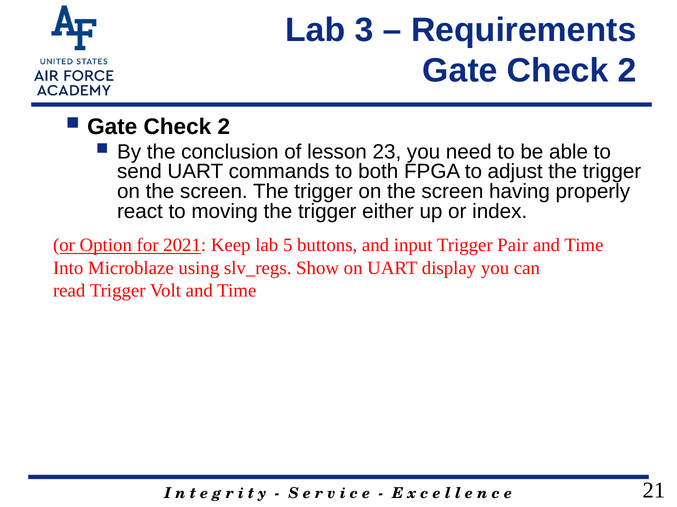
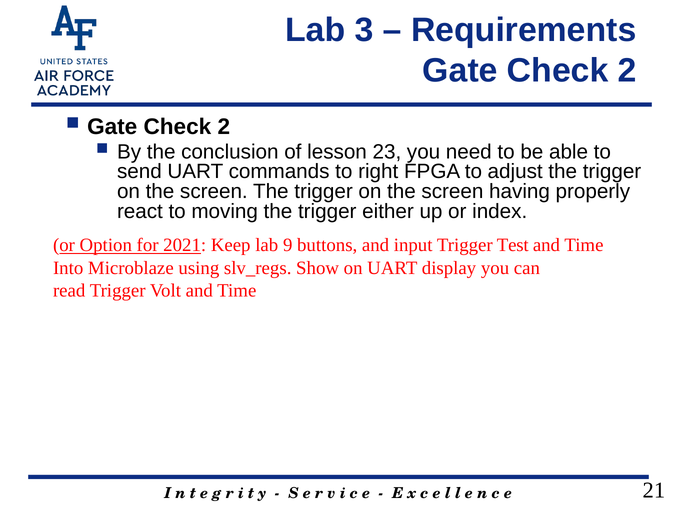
both: both -> right
5: 5 -> 9
Pair: Pair -> Test
